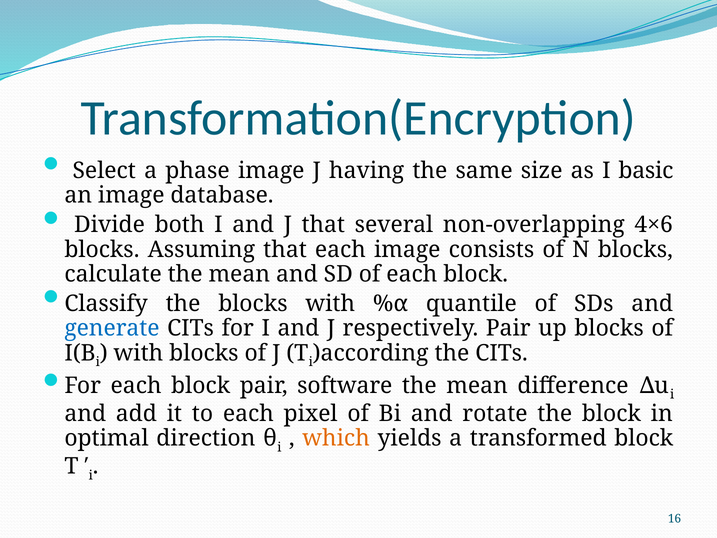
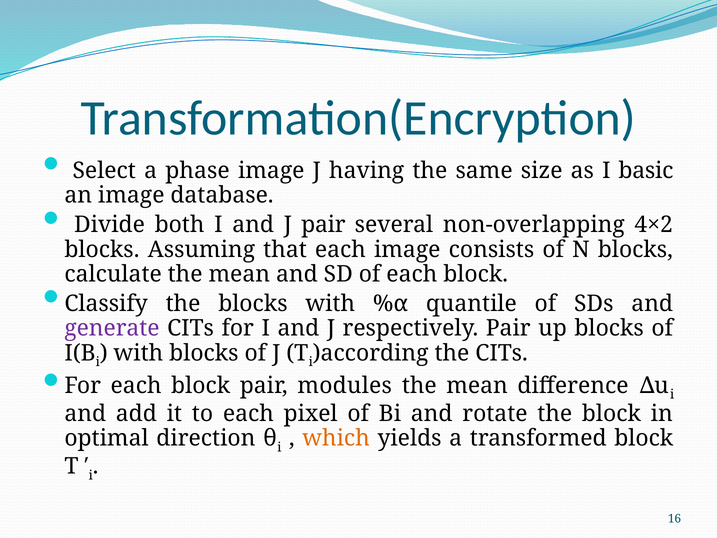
J that: that -> pair
4×6: 4×6 -> 4×2
generate colour: blue -> purple
software: software -> modules
